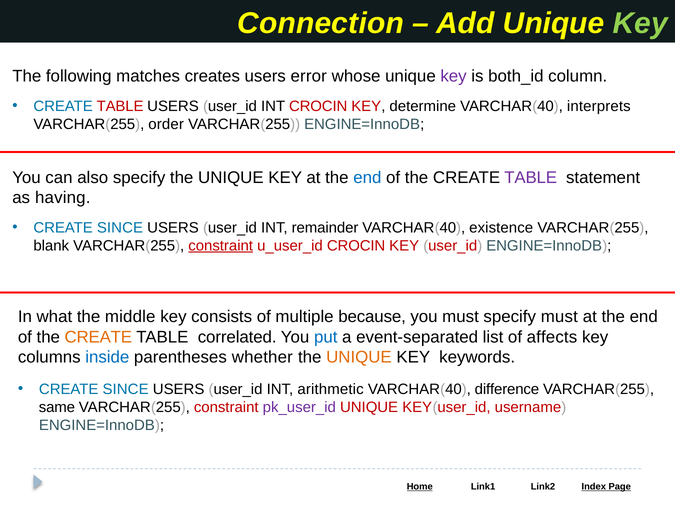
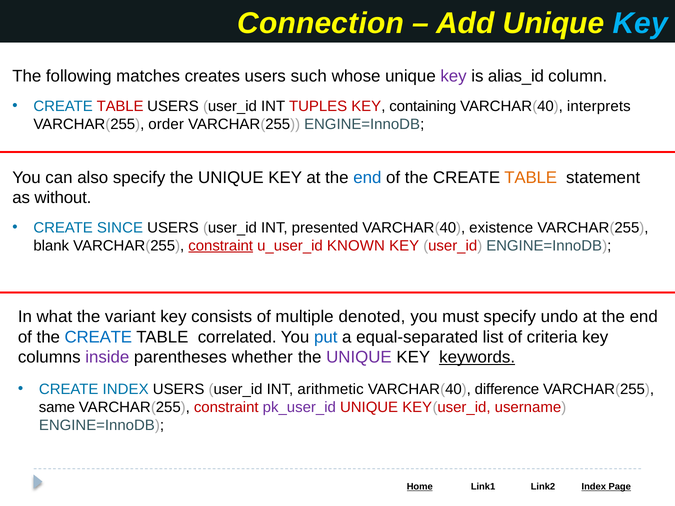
Key at (640, 23) colour: light green -> light blue
error: error -> such
both_id: both_id -> alias_id
INT CROCIN: CROCIN -> TUPLES
determine: determine -> containing
TABLE at (531, 178) colour: purple -> orange
having: having -> without
remainder: remainder -> presented
u_user_id CROCIN: CROCIN -> KNOWN
middle: middle -> variant
because: because -> denoted
specify must: must -> undo
CREATE at (98, 337) colour: orange -> blue
event-separated: event-separated -> equal-separated
affects: affects -> criteria
inside colour: blue -> purple
UNIQUE at (359, 357) colour: orange -> purple
keywords underline: none -> present
SINCE at (126, 390): SINCE -> INDEX
